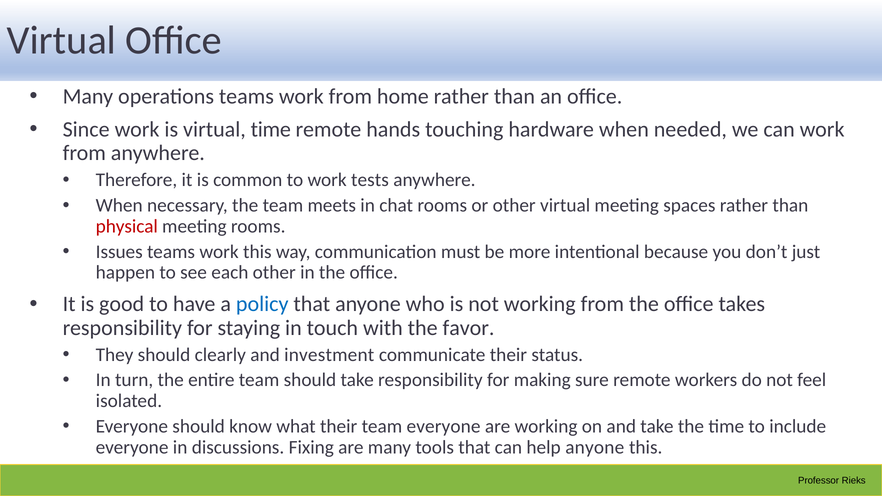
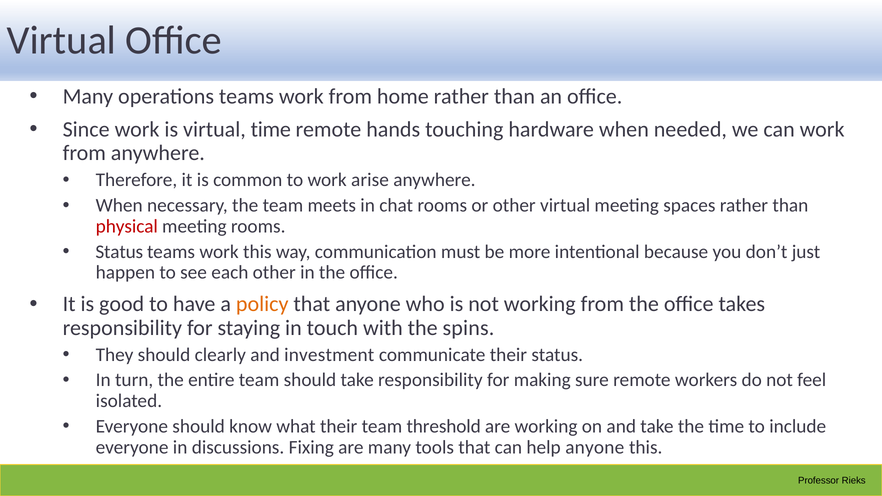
tests: tests -> arise
Issues at (119, 252): Issues -> Status
policy colour: blue -> orange
favor: favor -> spins
team everyone: everyone -> threshold
